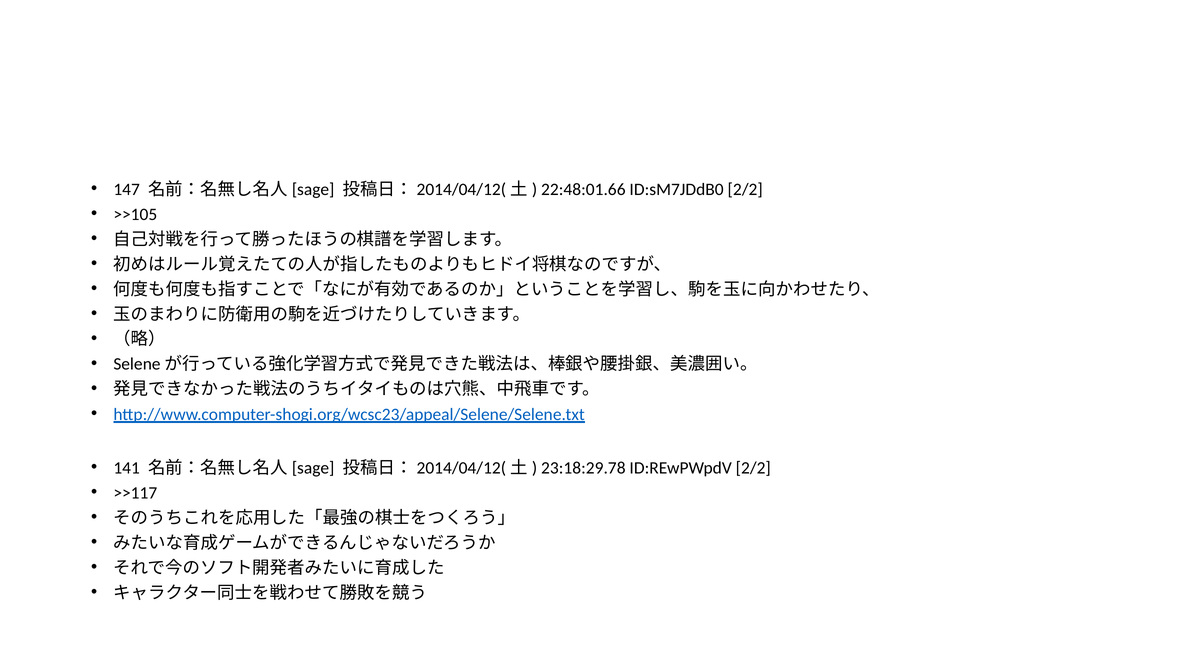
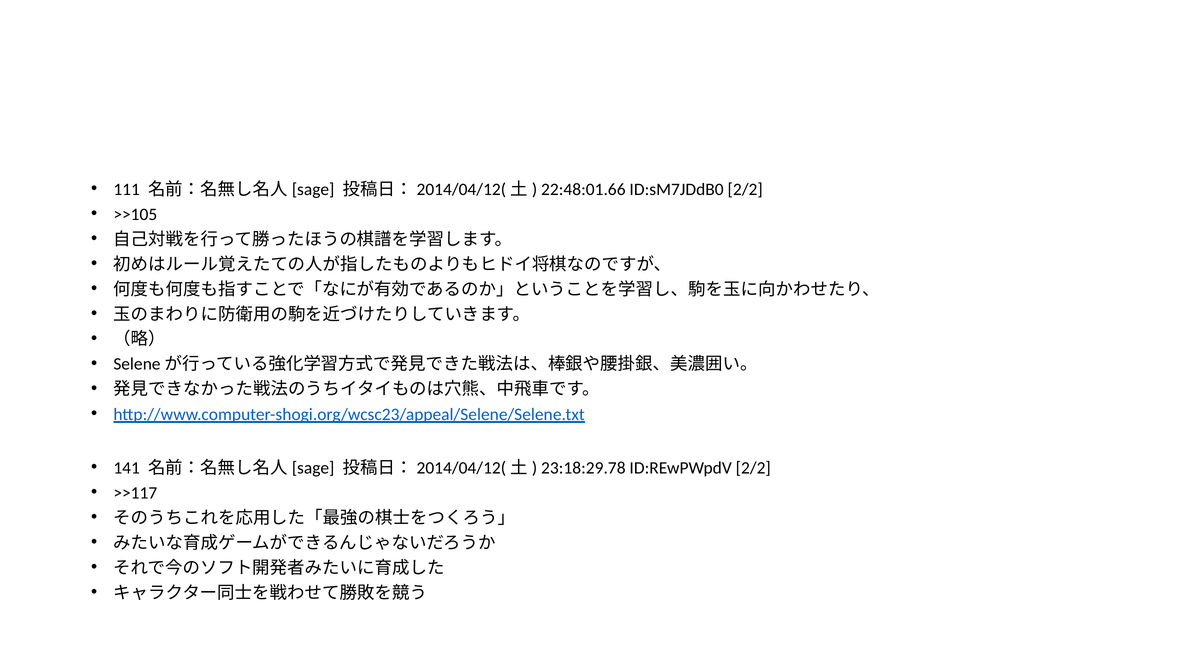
147: 147 -> 111
